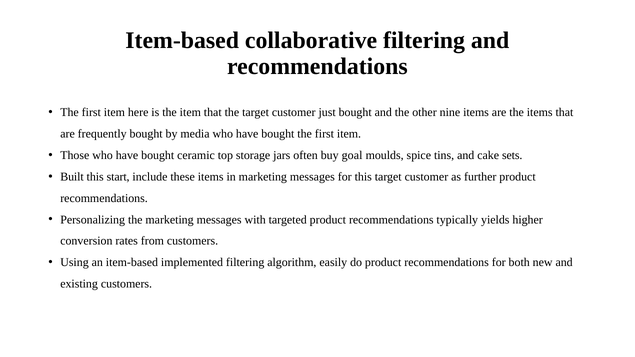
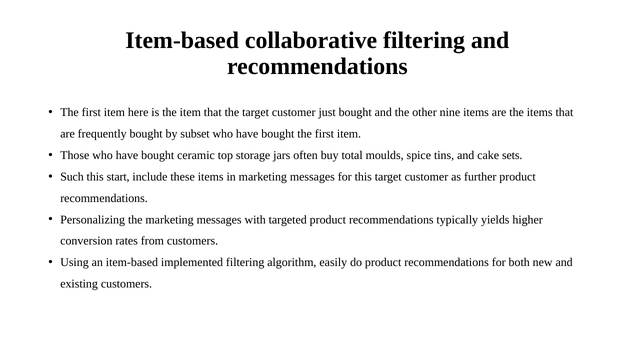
media: media -> subset
goal: goal -> total
Built: Built -> Such
